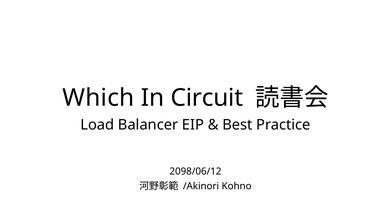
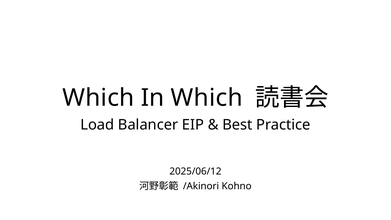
In Circuit: Circuit -> Which
2098/06/12: 2098/06/12 -> 2025/06/12
